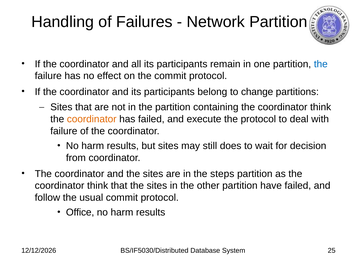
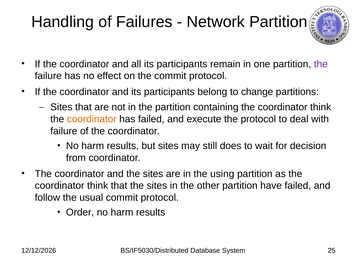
the at (321, 64) colour: blue -> purple
steps: steps -> using
Office: Office -> Order
